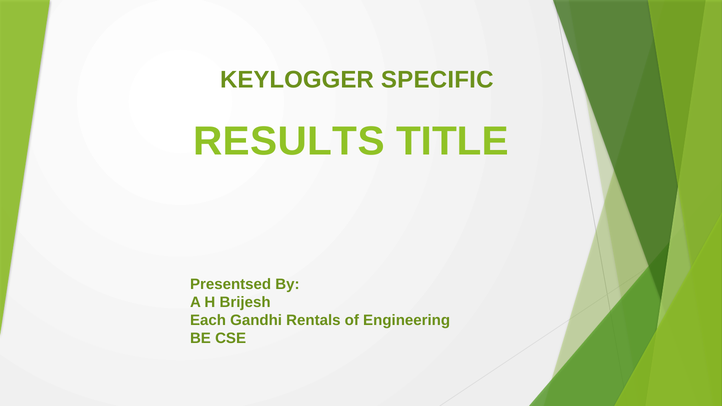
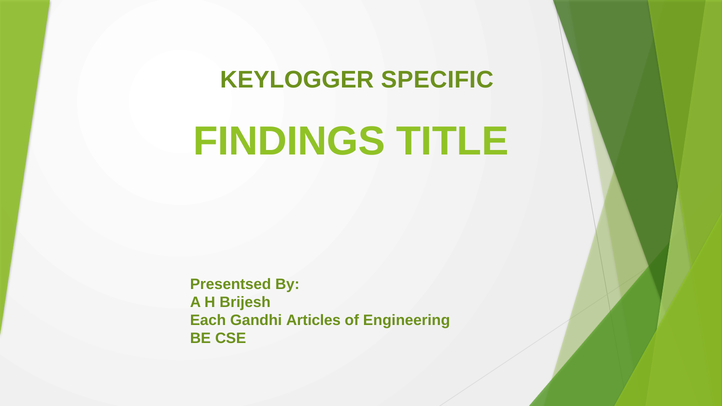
RESULTS: RESULTS -> FINDINGS
Rentals: Rentals -> Articles
